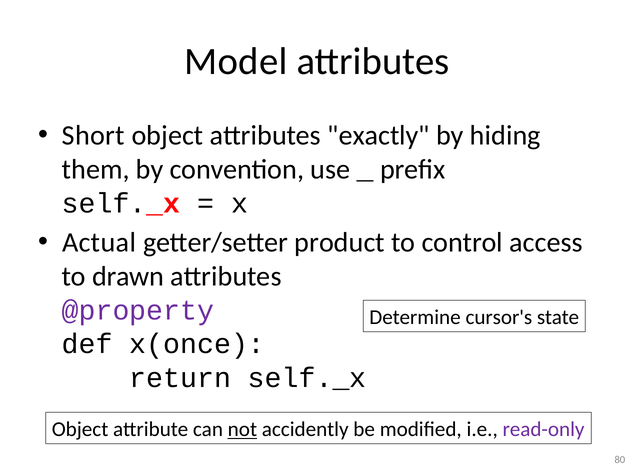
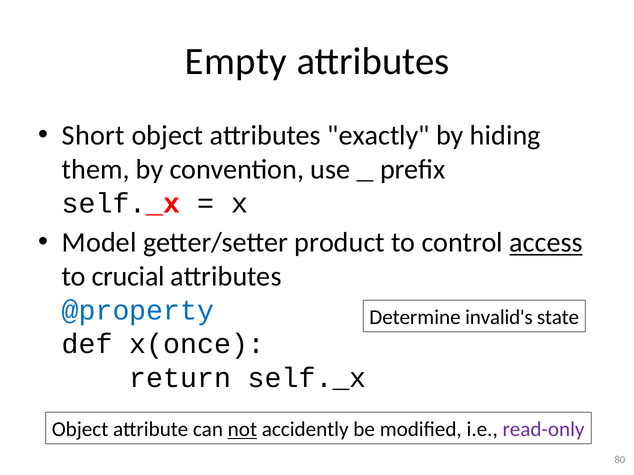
Model: Model -> Empty
Actual: Actual -> Model
access underline: none -> present
drawn: drawn -> crucial
@property colour: purple -> blue
cursor's: cursor's -> invalid's
